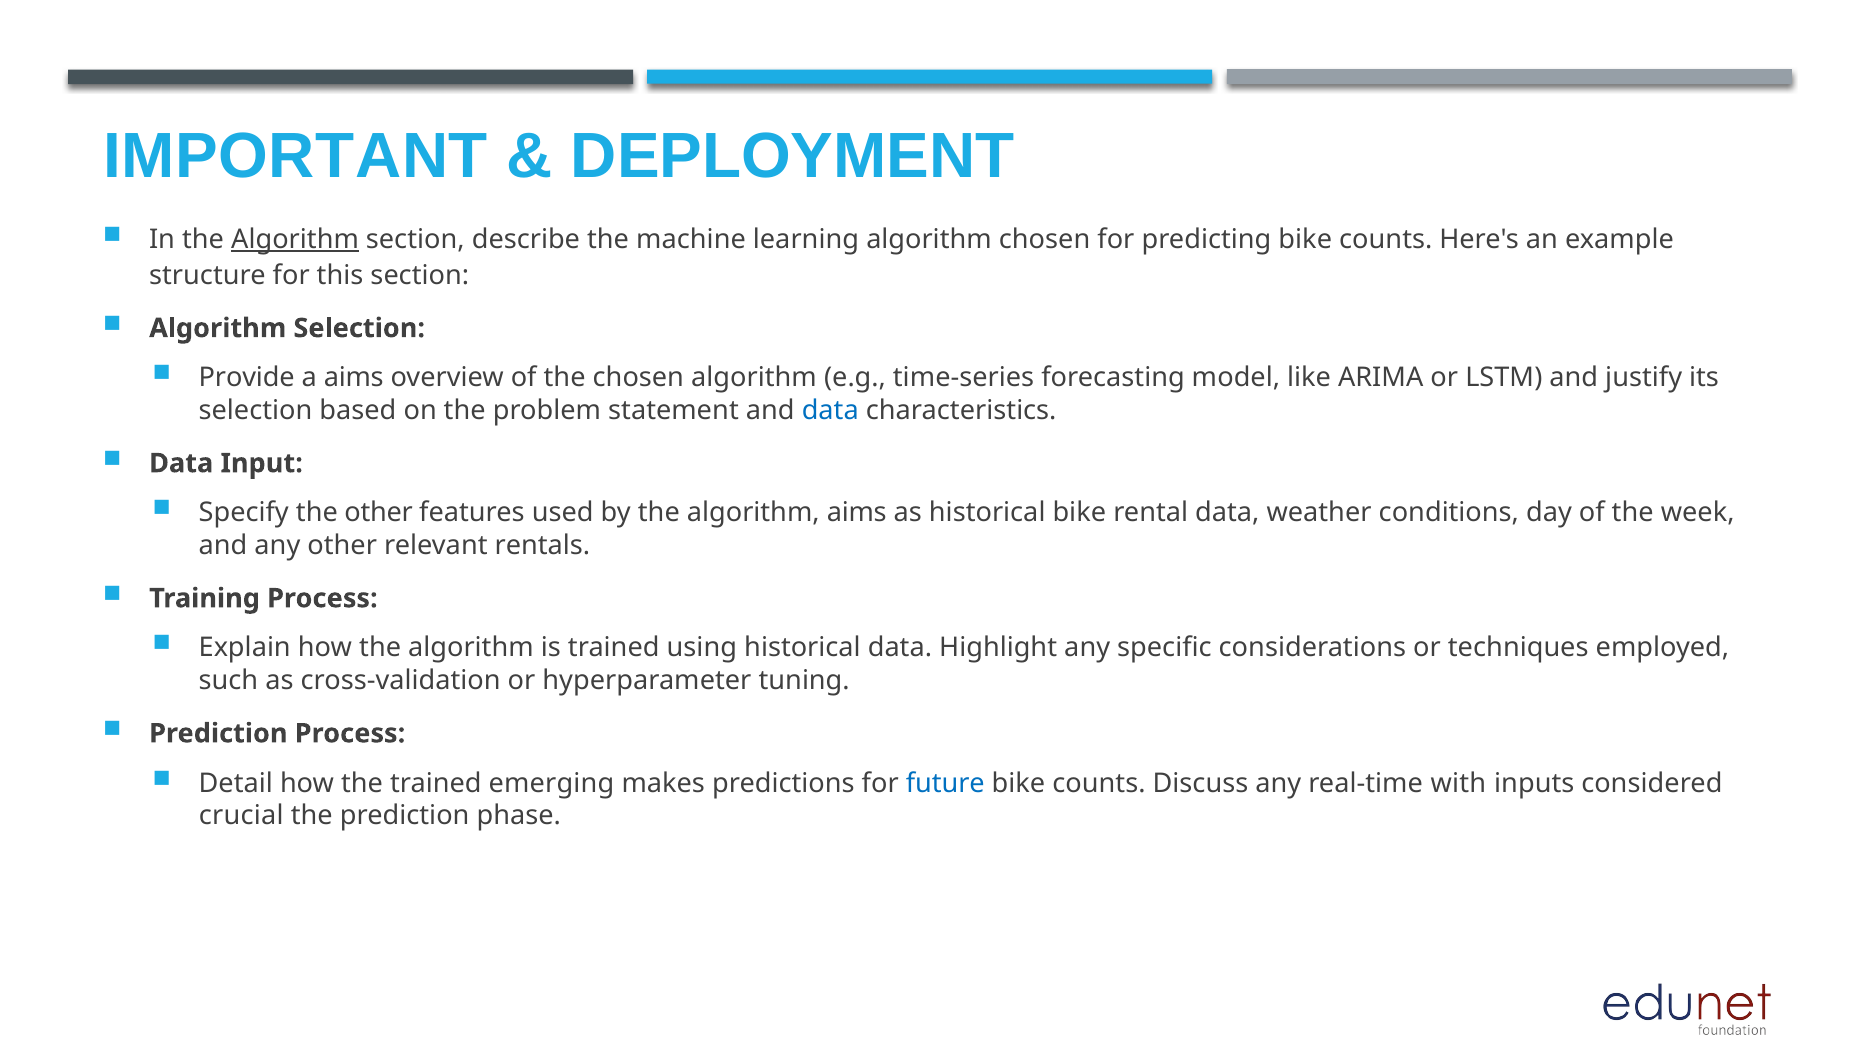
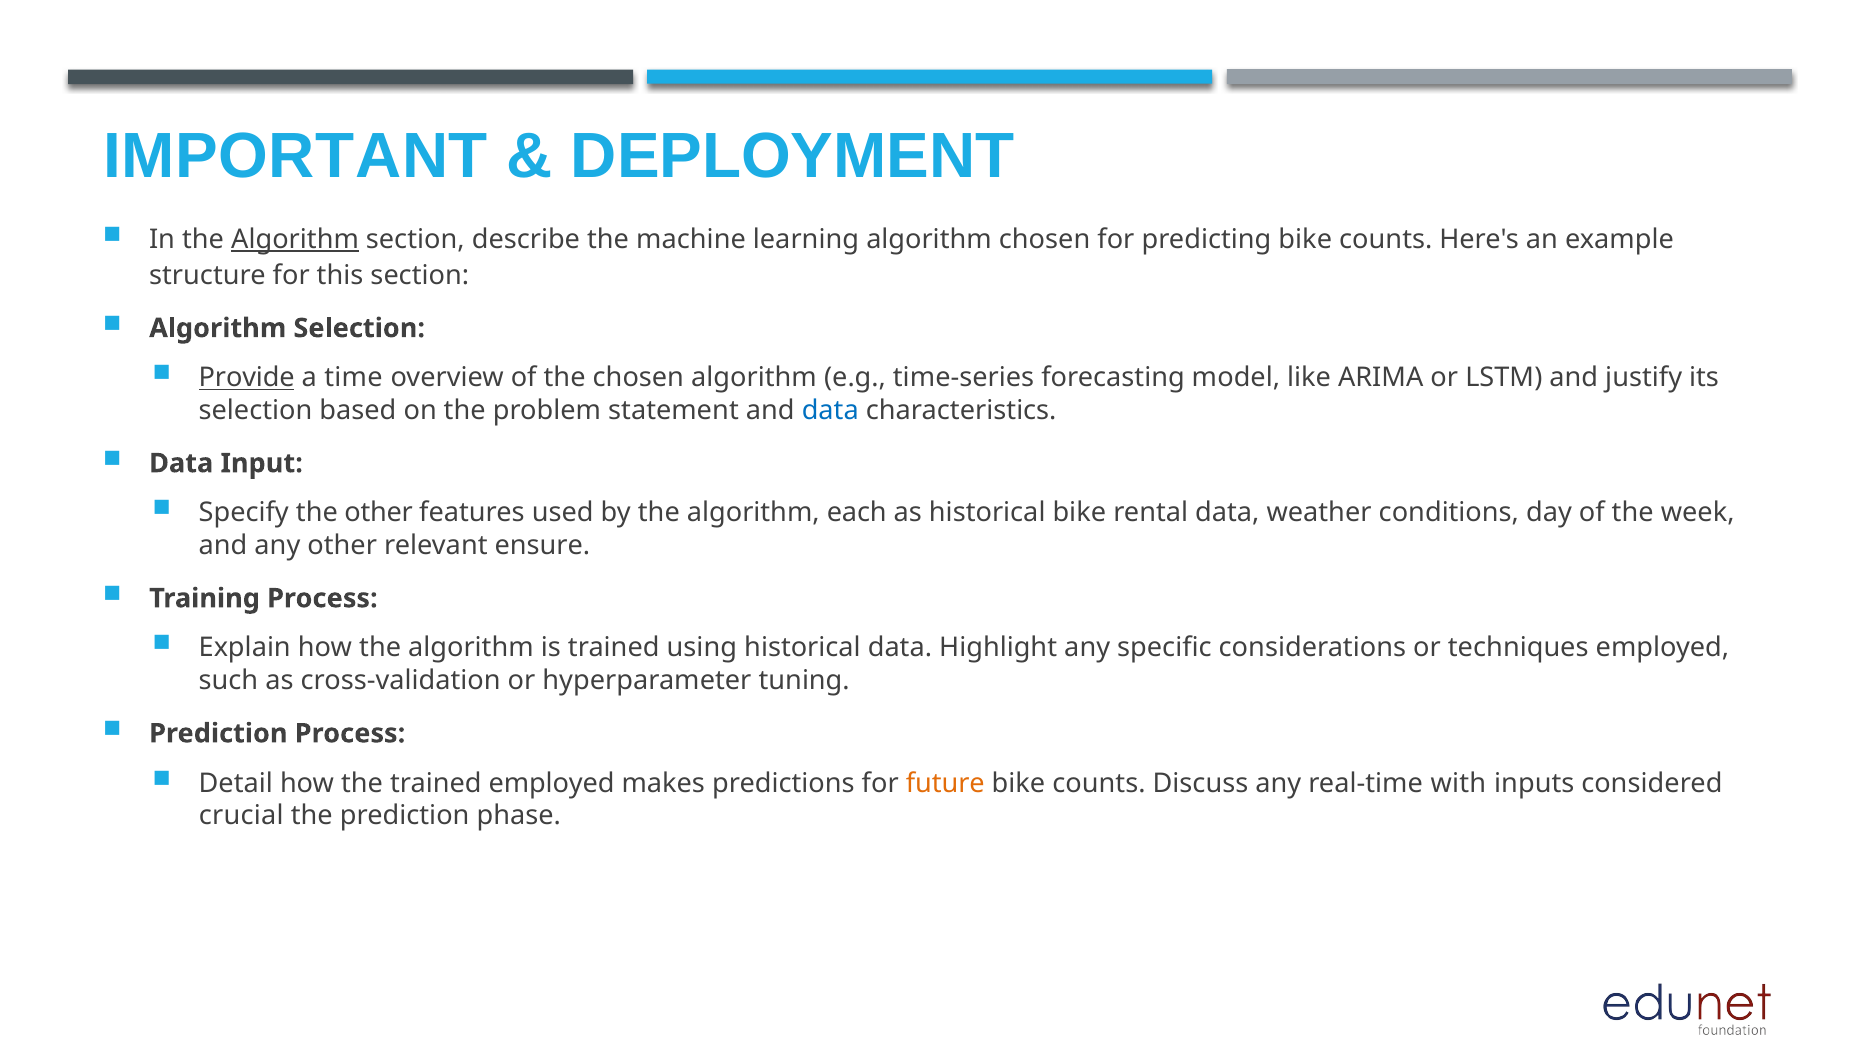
Provide underline: none -> present
a aims: aims -> time
algorithm aims: aims -> each
rentals: rentals -> ensure
trained emerging: emerging -> employed
future colour: blue -> orange
